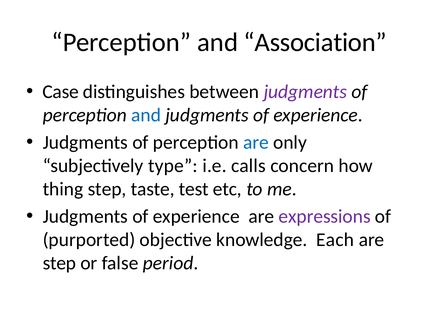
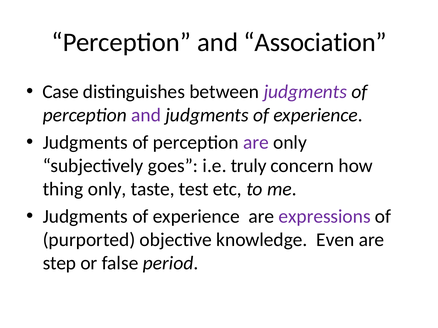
and at (146, 115) colour: blue -> purple
are at (256, 143) colour: blue -> purple
type: type -> goes
calls: calls -> truly
thing step: step -> only
Each: Each -> Even
